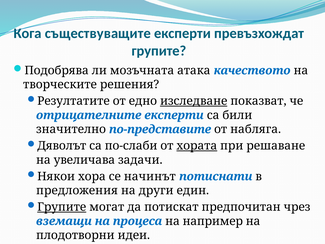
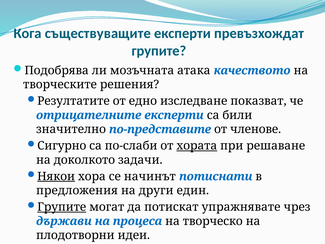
изследване underline: present -> none
набляга: набляга -> членове
Дяволът: Дяволът -> Сигурно
увеличава: увеличава -> доколкото
Някои underline: none -> present
предпочитан: предпочитан -> упражнявате
вземащи: вземащи -> държави
например: например -> творческо
